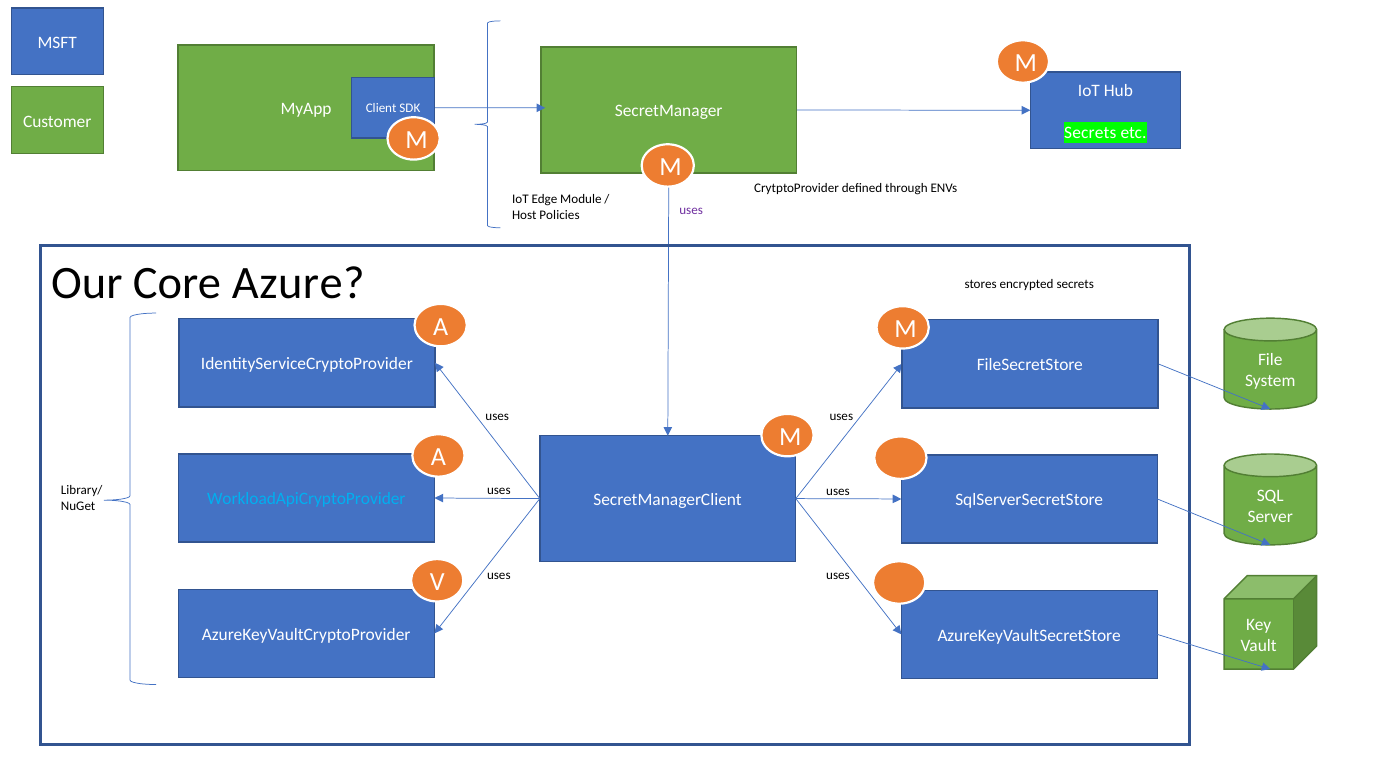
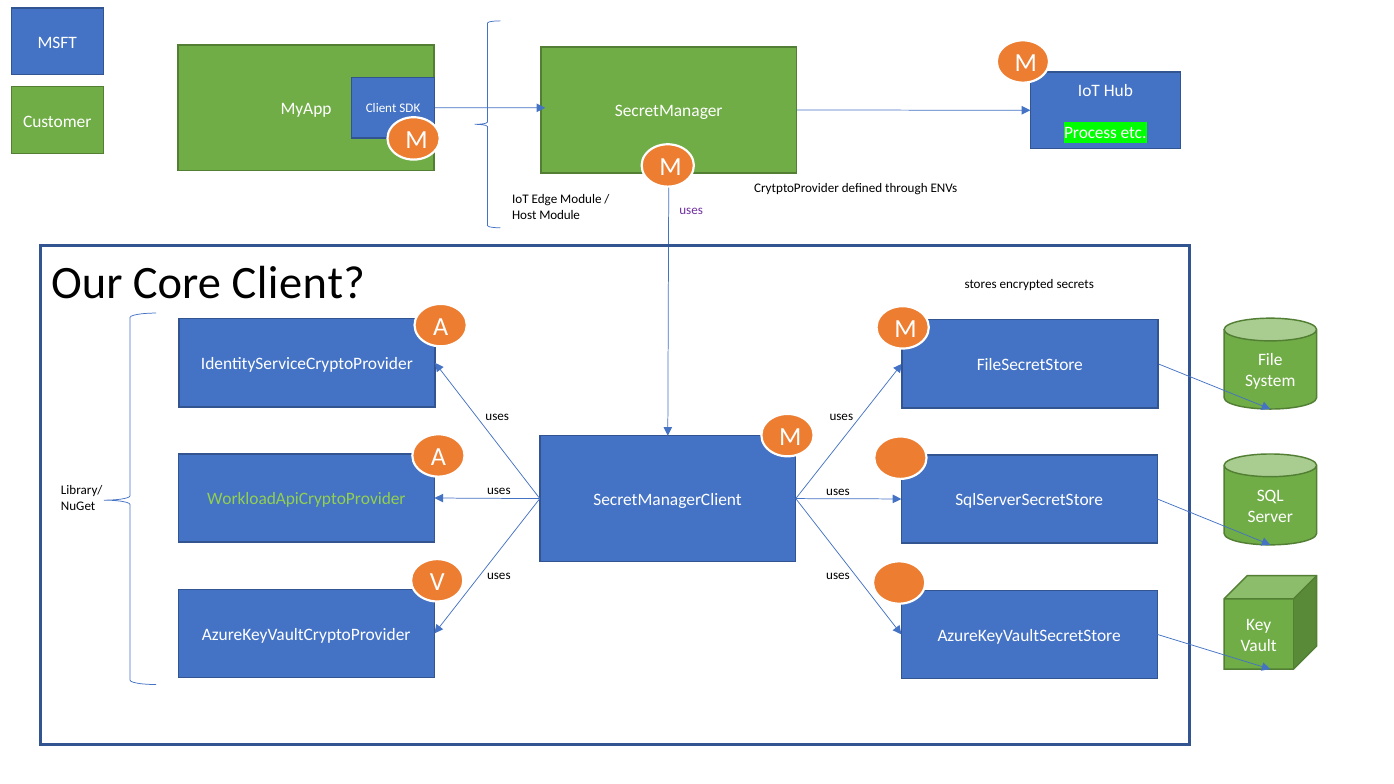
Secrets at (1090, 132): Secrets -> Process
Host Policies: Policies -> Module
Core Azure: Azure -> Client
WorkloadApiCryptoProvider colour: light blue -> light green
